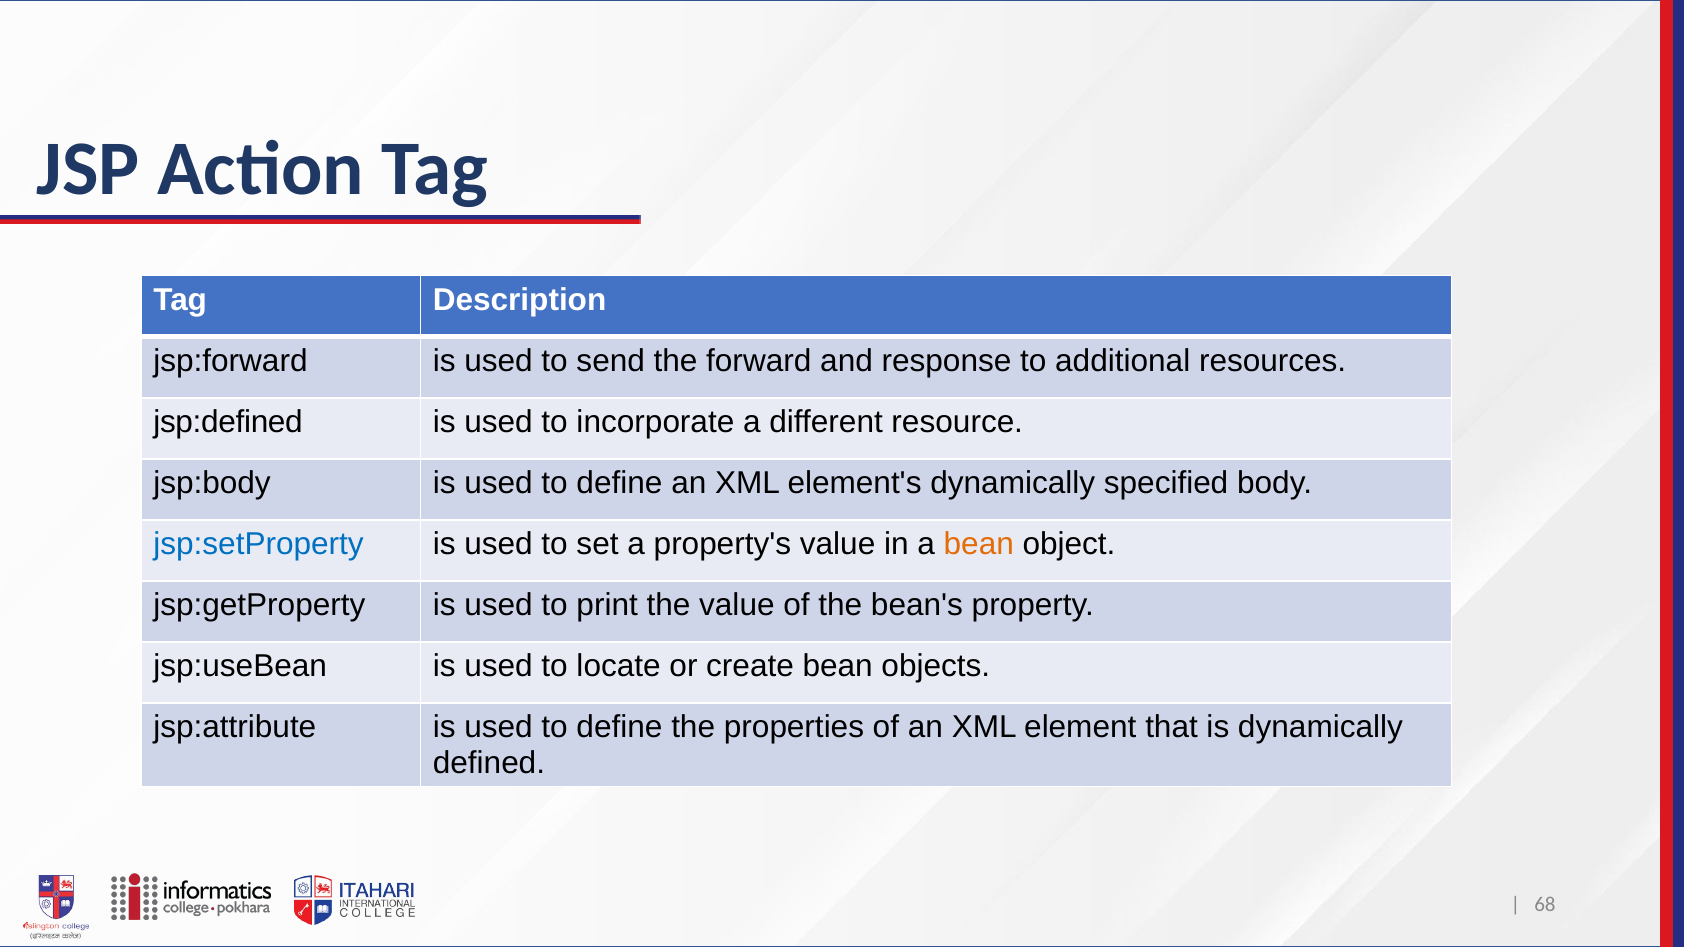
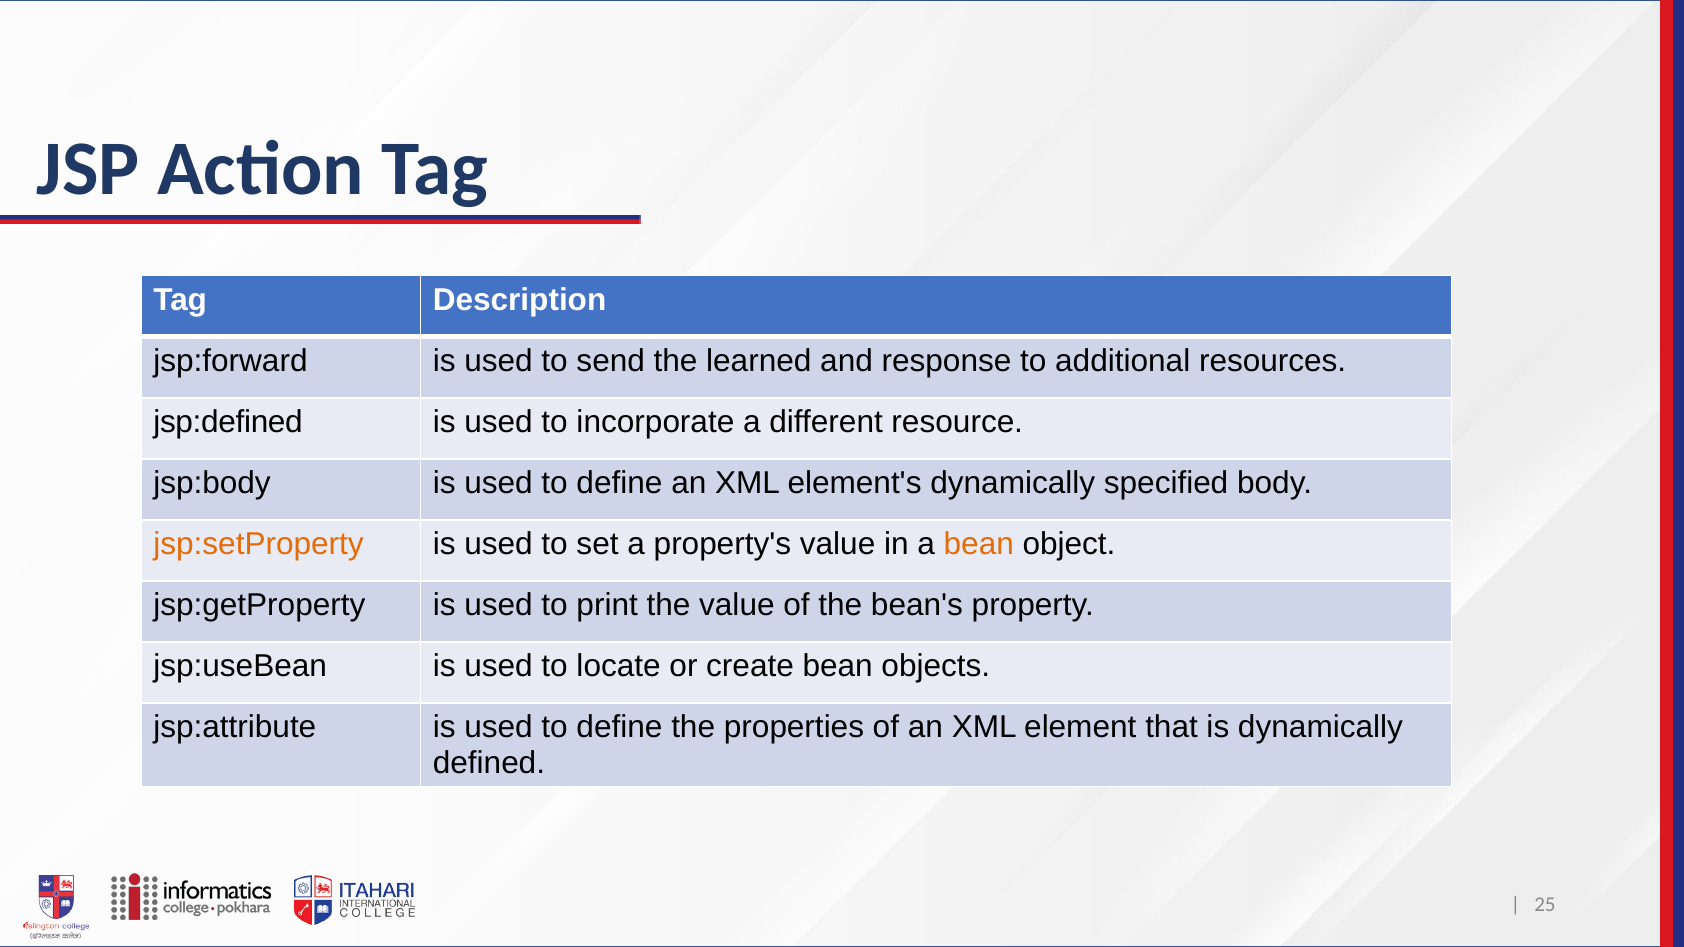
forward: forward -> learned
jsp:setProperty colour: blue -> orange
68: 68 -> 25
